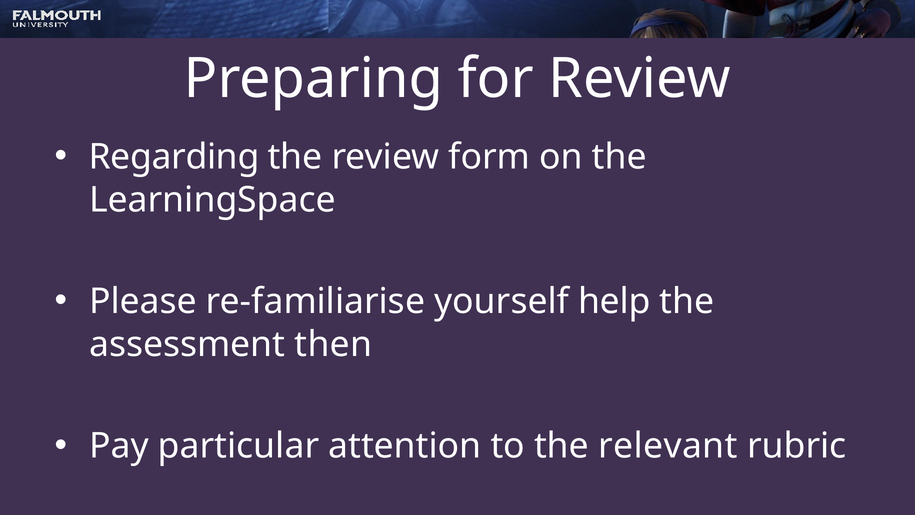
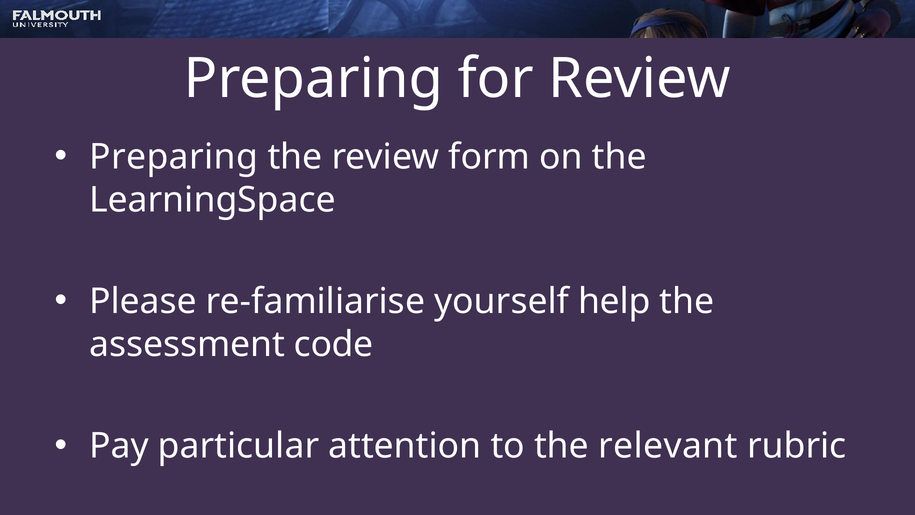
Regarding at (174, 157): Regarding -> Preparing
then: then -> code
